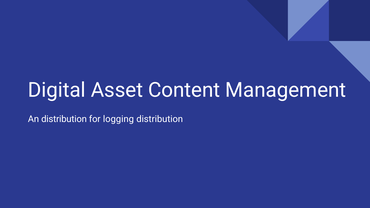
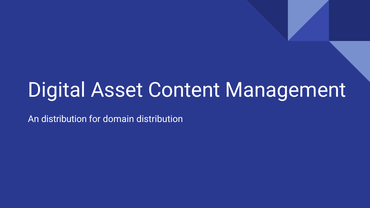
logging: logging -> domain
